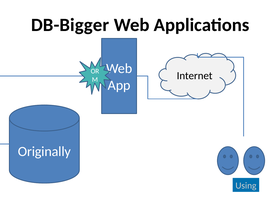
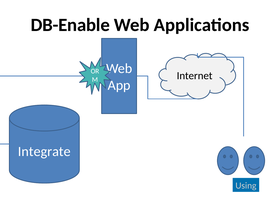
DB-Bigger: DB-Bigger -> DB-Enable
Originally: Originally -> Integrate
